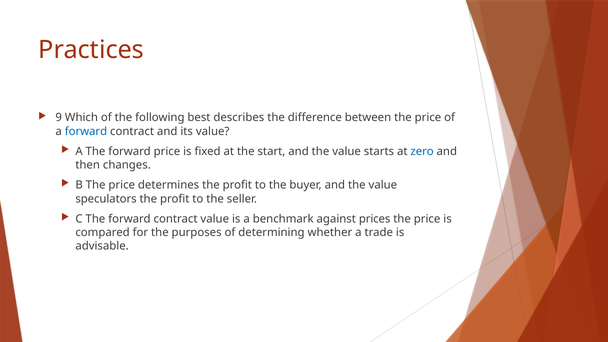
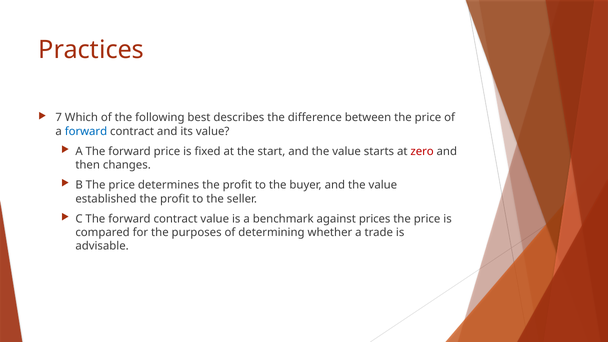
9: 9 -> 7
zero colour: blue -> red
speculators: speculators -> established
